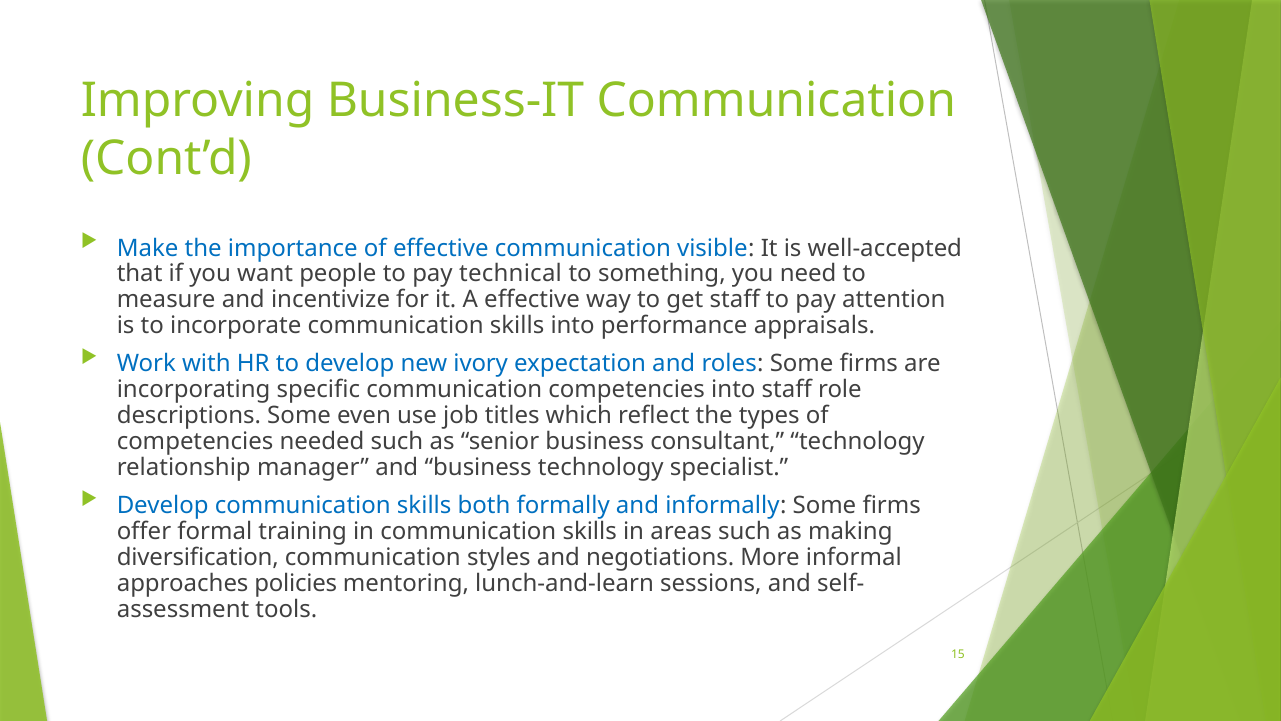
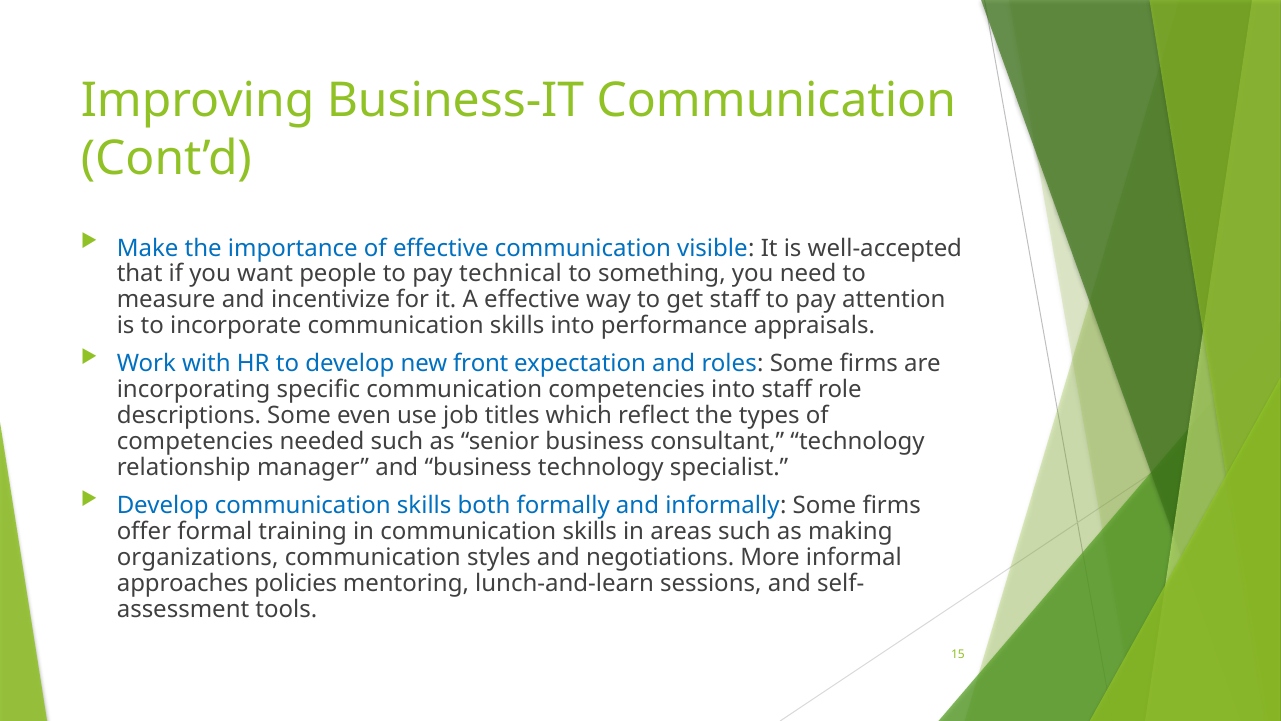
ivory: ivory -> front
diversification: diversification -> organizations
